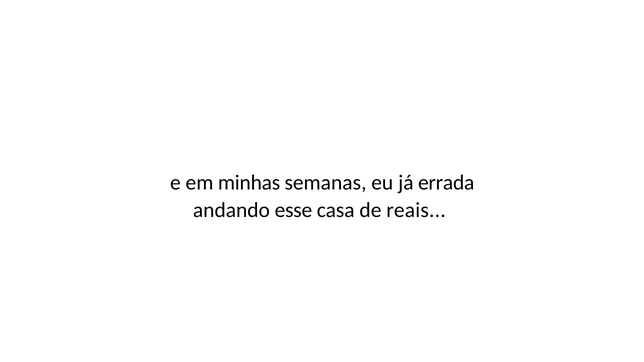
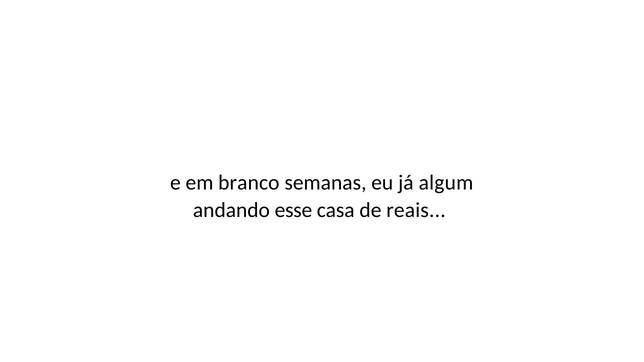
minhas: minhas -> branco
errada: errada -> algum
